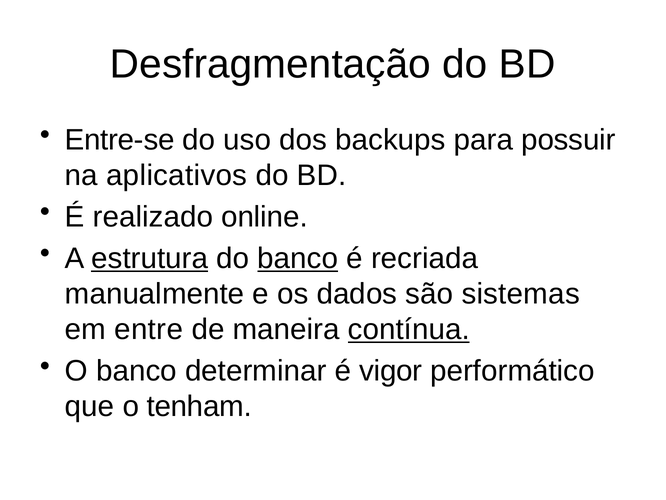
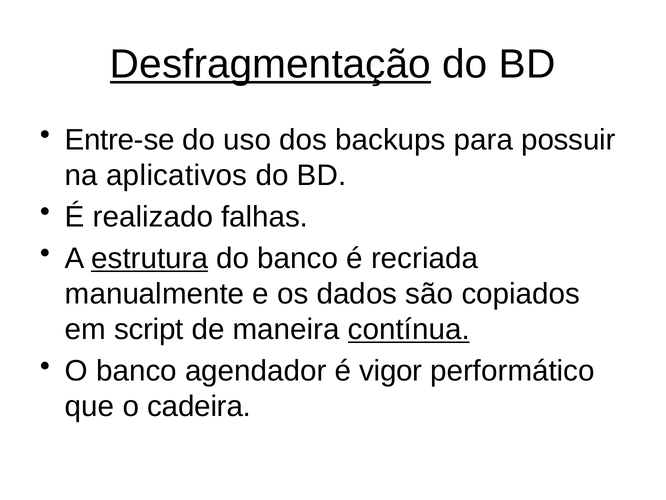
Desfragmentação underline: none -> present
online: online -> falhas
banco at (298, 258) underline: present -> none
sistemas: sistemas -> copiados
entre: entre -> script
determinar: determinar -> agendador
tenham: tenham -> cadeira
